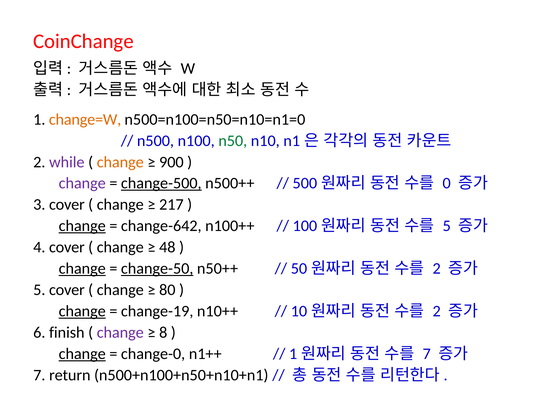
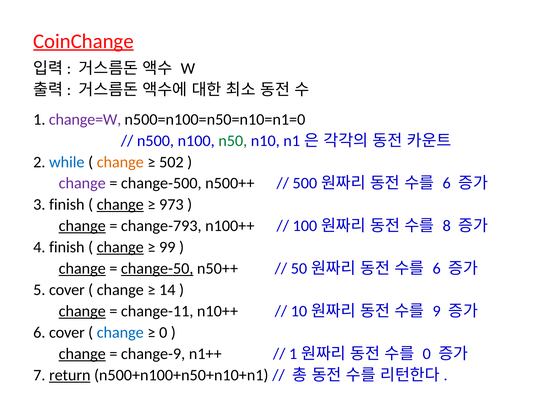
CoinChange underline: none -> present
change=W colour: orange -> purple
while colour: purple -> blue
900: 900 -> 502
change-500 underline: present -> none
0 at (447, 184): 0 -> 6
3 cover: cover -> finish
change at (120, 205) underline: none -> present
217: 217 -> 973
change-642: change-642 -> change-793
5 at (447, 226): 5 -> 8
4 cover: cover -> finish
change at (120, 248) underline: none -> present
48: 48 -> 99
2 at (437, 269): 2 -> 6
80: 80 -> 14
change-19: change-19 -> change-11
2 at (437, 312): 2 -> 9
6 finish: finish -> cover
change at (120, 333) colour: purple -> blue
8 at (163, 333): 8 -> 0
change-0: change-0 -> change-9
7 at (427, 354): 7 -> 0
return underline: none -> present
